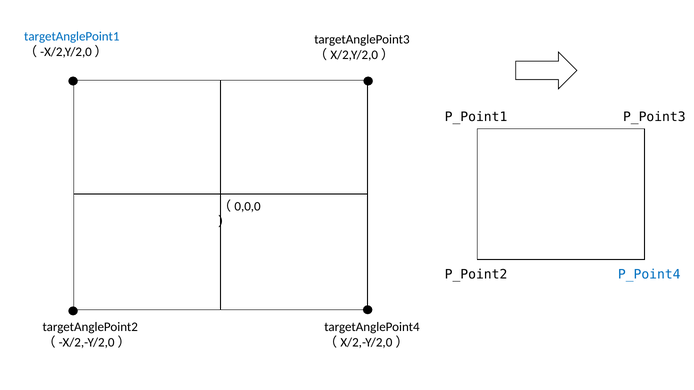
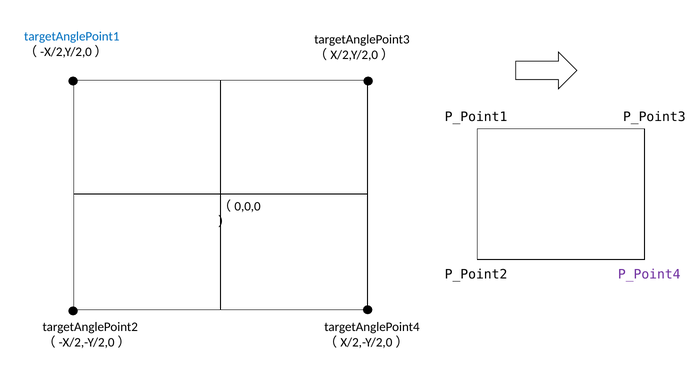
P_Point4 colour: blue -> purple
